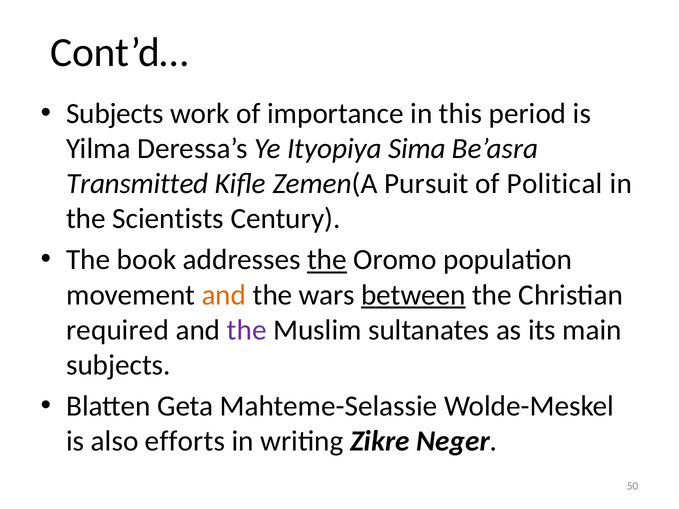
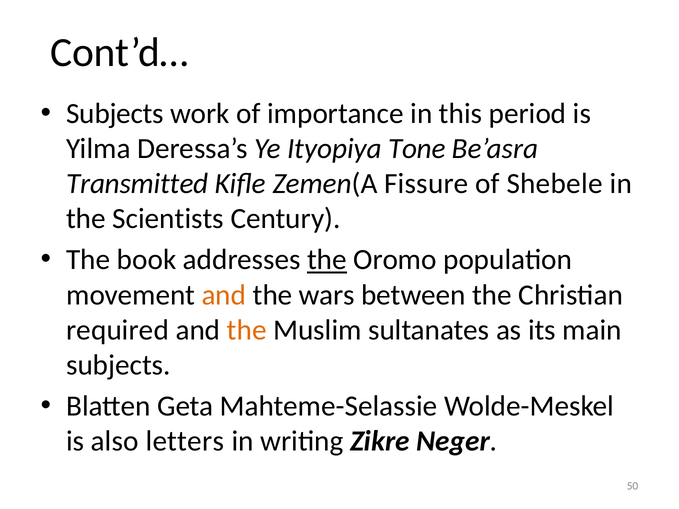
Sima: Sima -> Tone
Pursuit: Pursuit -> Fissure
Political: Political -> Shebele
between underline: present -> none
the at (247, 330) colour: purple -> orange
efforts: efforts -> letters
